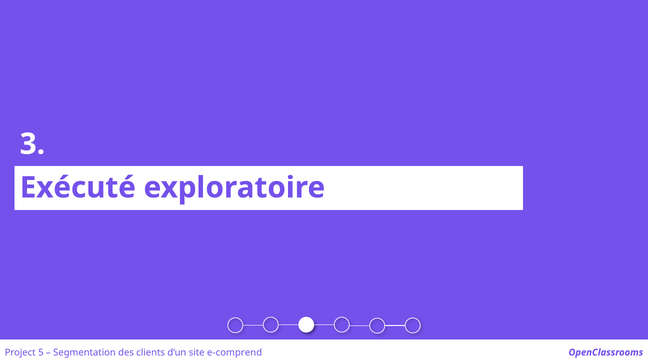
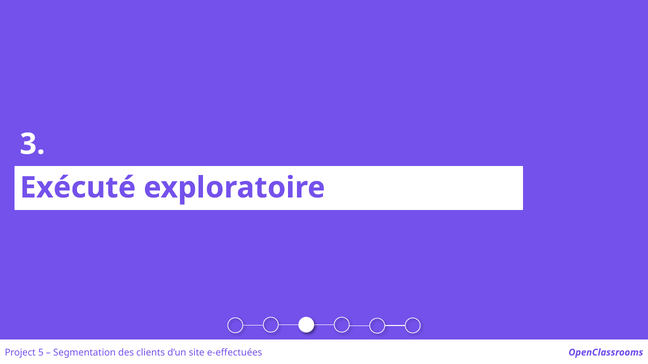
e-comprend: e-comprend -> e-effectuées
